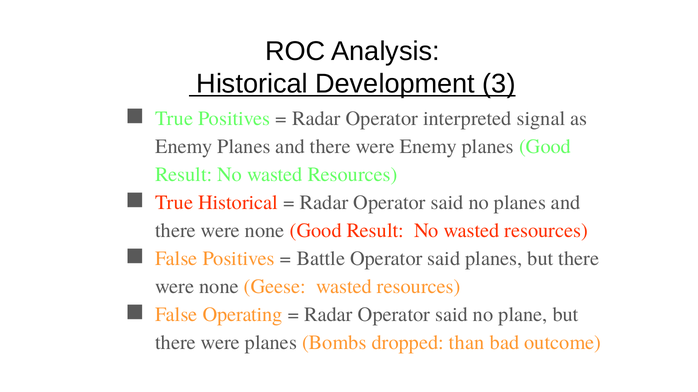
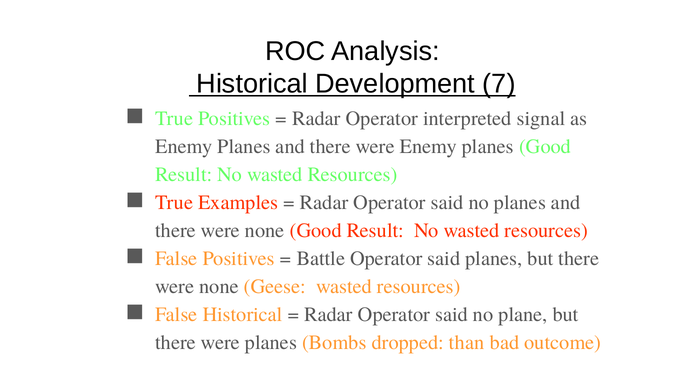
3: 3 -> 7
True Historical: Historical -> Examples
False Operating: Operating -> Historical
